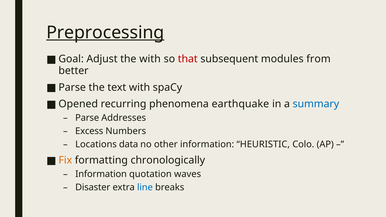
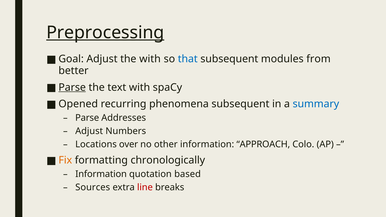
that colour: red -> blue
Parse at (72, 87) underline: none -> present
phenomena earthquake: earthquake -> subsequent
Excess at (89, 131): Excess -> Adjust
data: data -> over
HEURISTIC: HEURISTIC -> APPROACH
waves: waves -> based
Disaster: Disaster -> Sources
line colour: blue -> red
